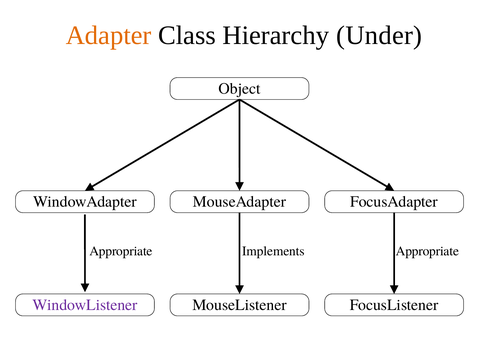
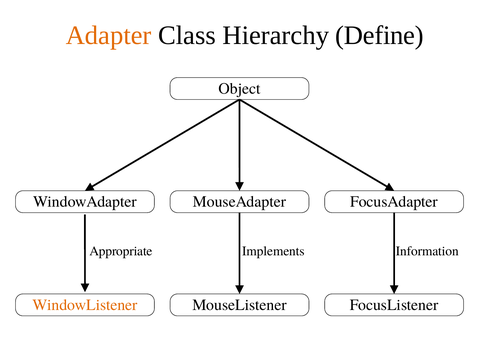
Under: Under -> Define
Implements Appropriate: Appropriate -> Information
WindowListener colour: purple -> orange
